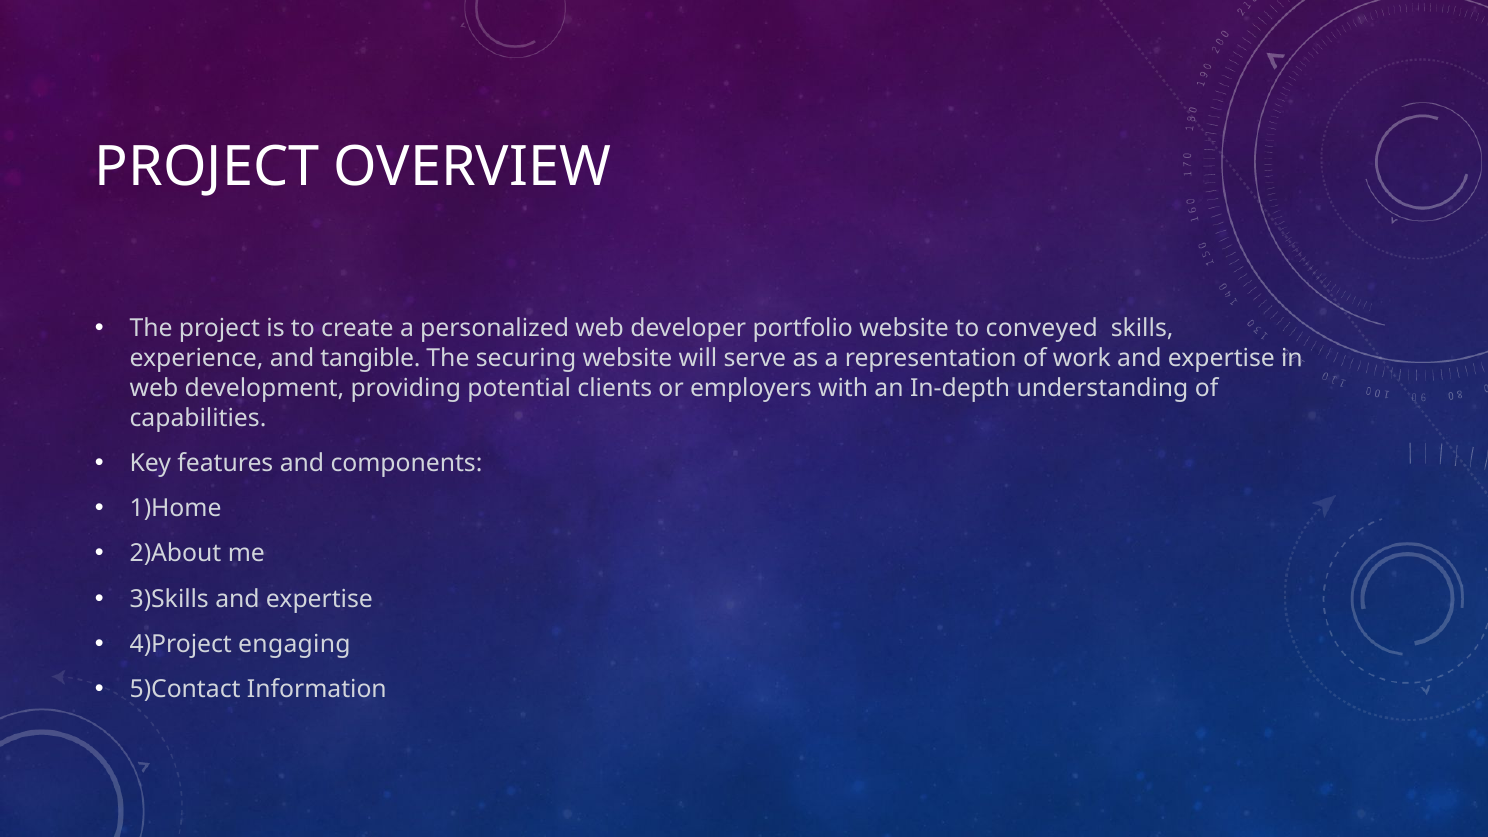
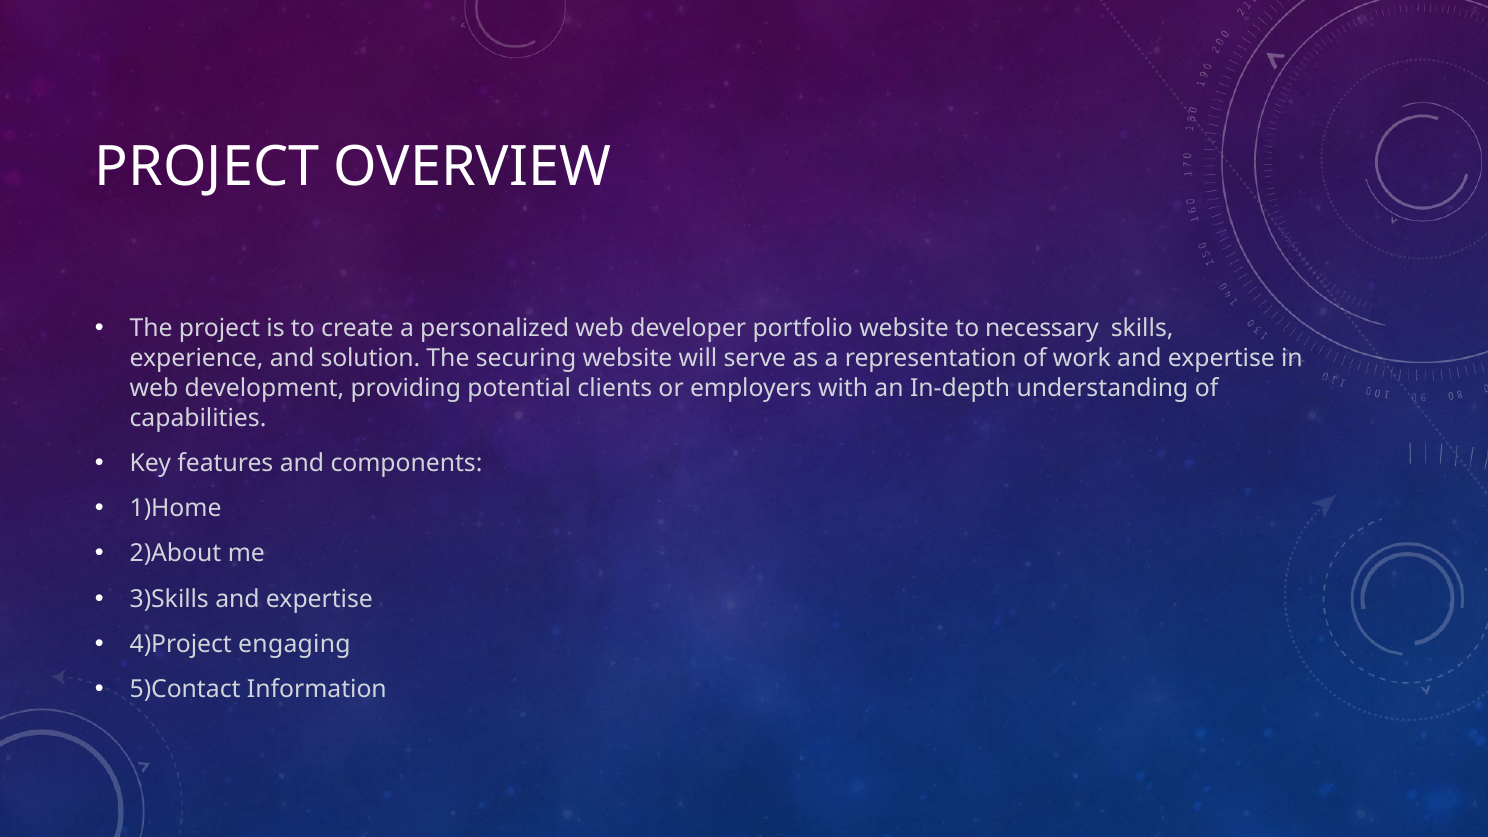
conveyed: conveyed -> necessary
tangible: tangible -> solution
